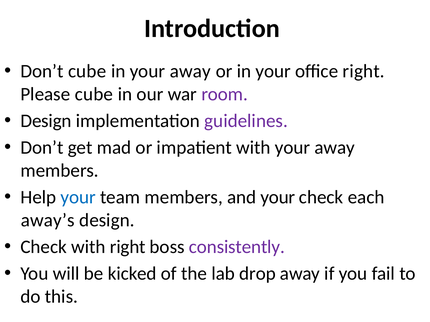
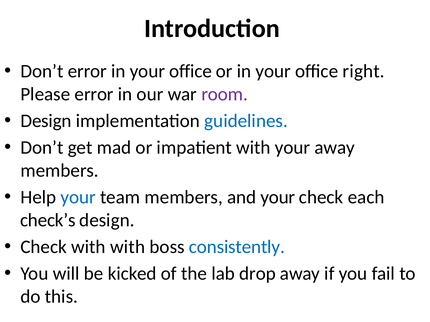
Don’t cube: cube -> error
away at (190, 71): away -> office
Please cube: cube -> error
guidelines colour: purple -> blue
away’s: away’s -> check’s
with right: right -> with
consistently colour: purple -> blue
